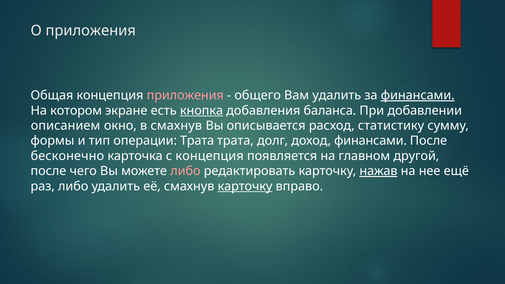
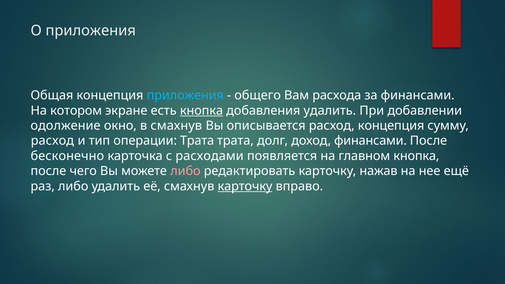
приложения at (185, 95) colour: pink -> light blue
Вам удалить: удалить -> расхода
финансами at (418, 95) underline: present -> none
добавления баланса: баланса -> удалить
описанием: описанием -> одолжение
расход статистику: статистику -> концепция
формы at (52, 141): формы -> расход
с концепция: концепция -> расходами
главном другой: другой -> кнопка
нажав underline: present -> none
